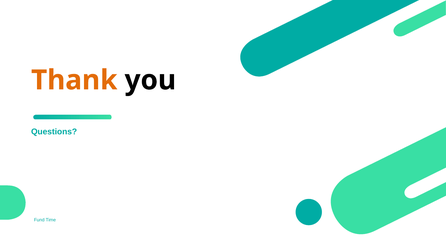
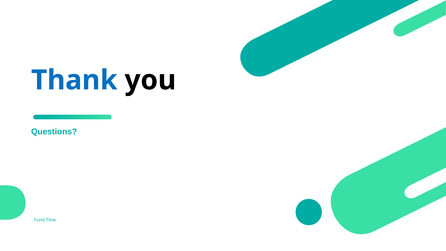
Thank colour: orange -> blue
